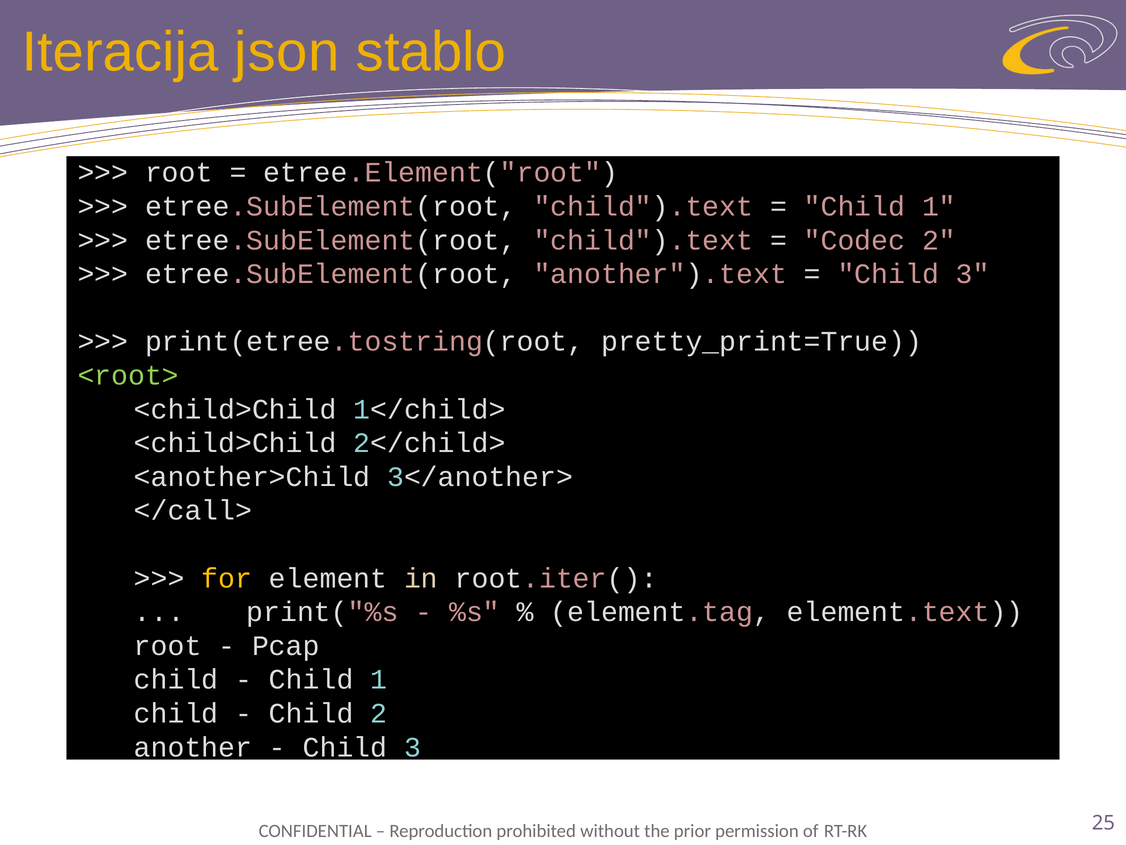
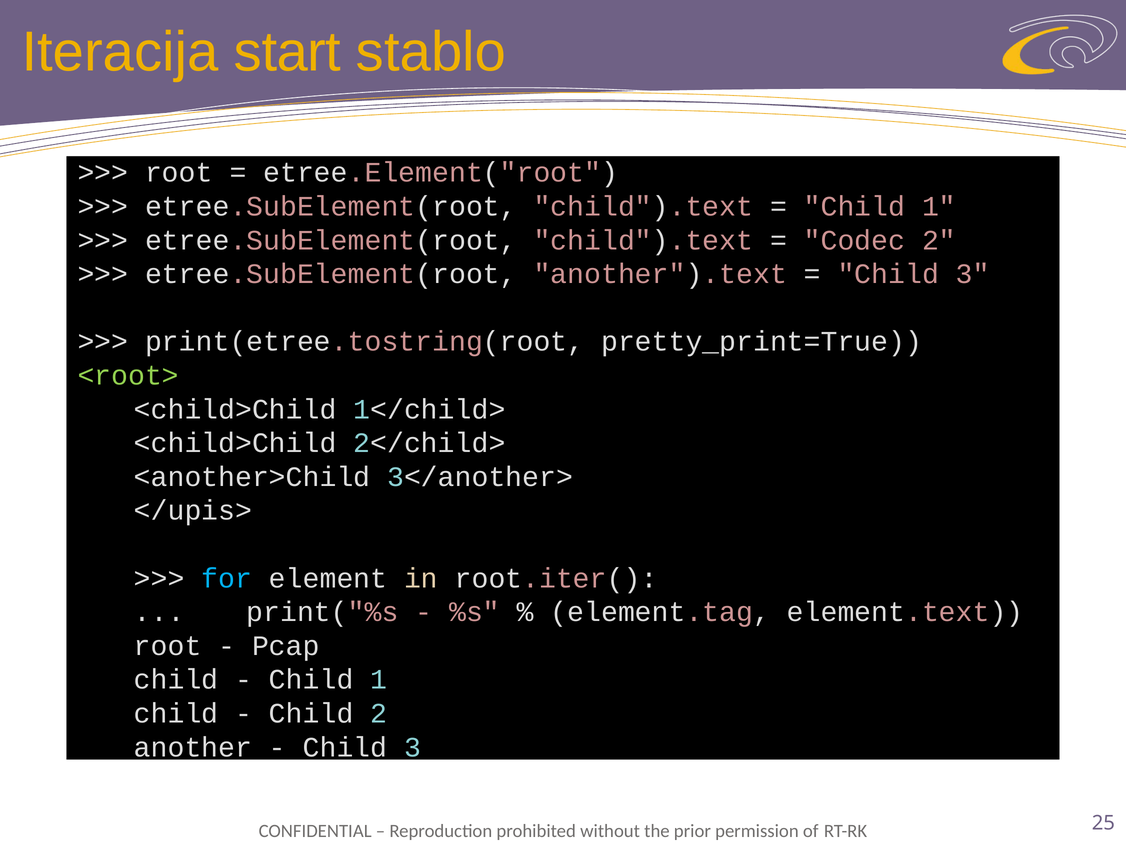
json: json -> start
</call>: </call> -> </upis>
for colour: yellow -> light blue
